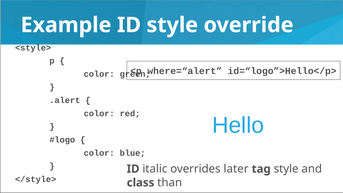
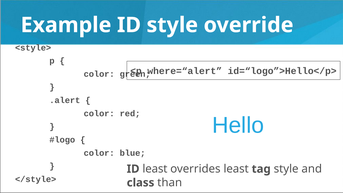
ID italic: italic -> least
overrides later: later -> least
